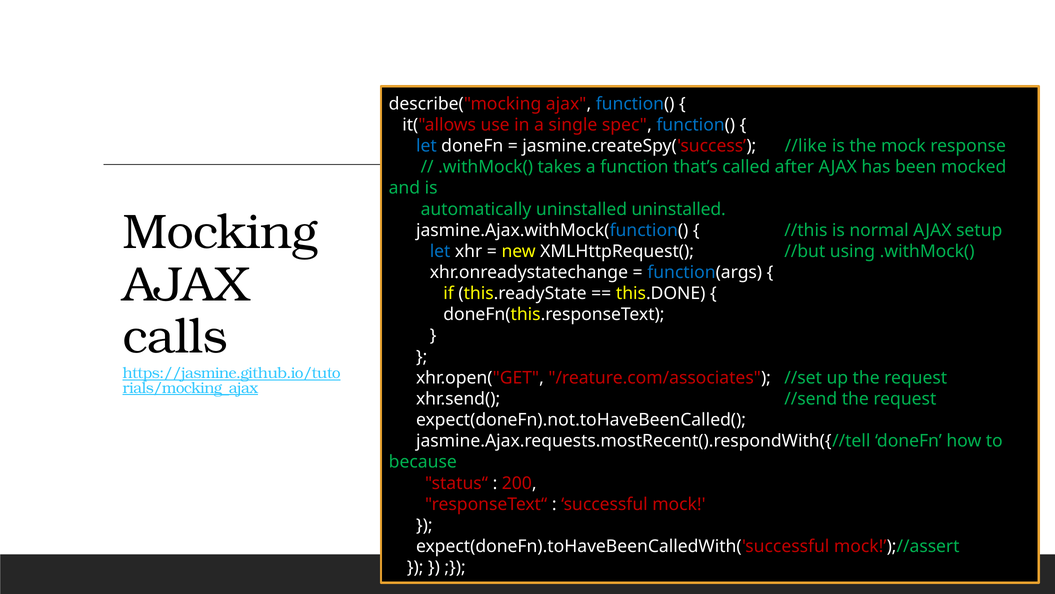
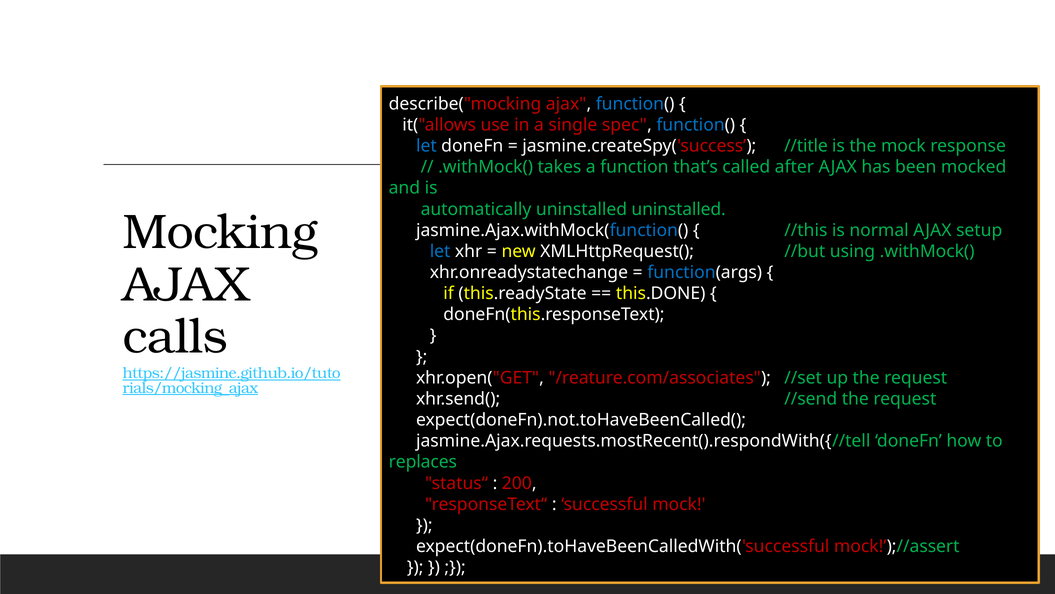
//like: //like -> //title
because: because -> replaces
